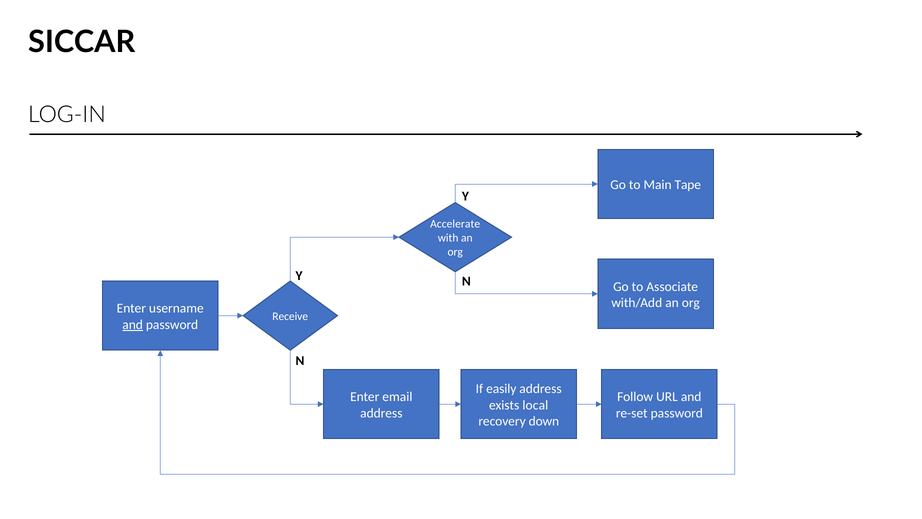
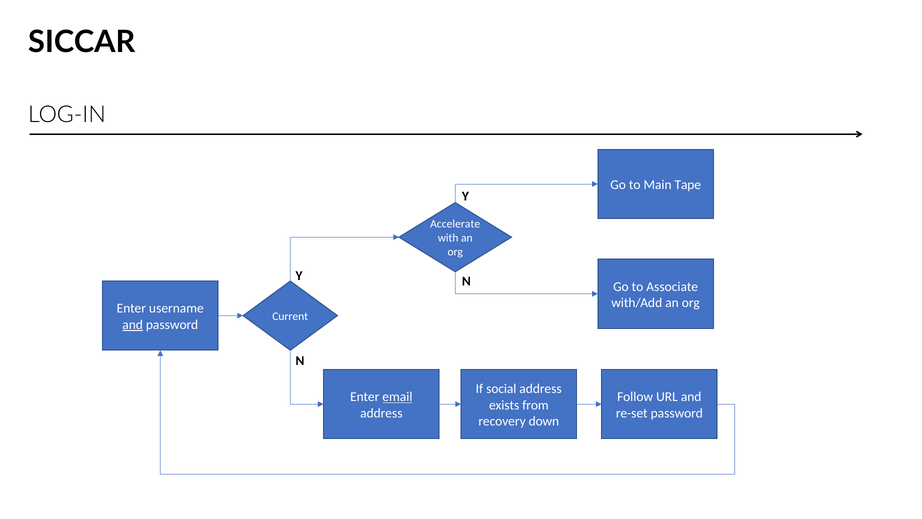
Receive: Receive -> Current
easily: easily -> social
email underline: none -> present
local: local -> from
